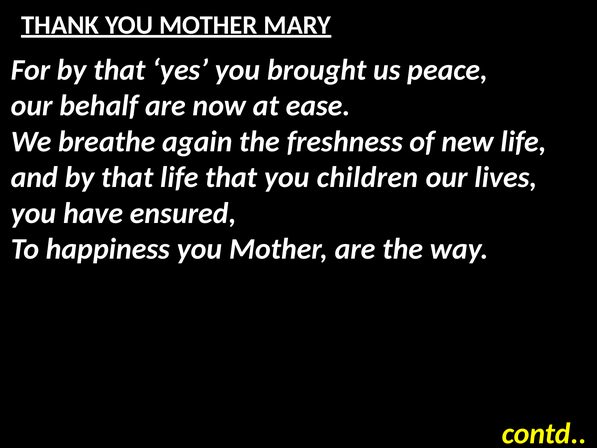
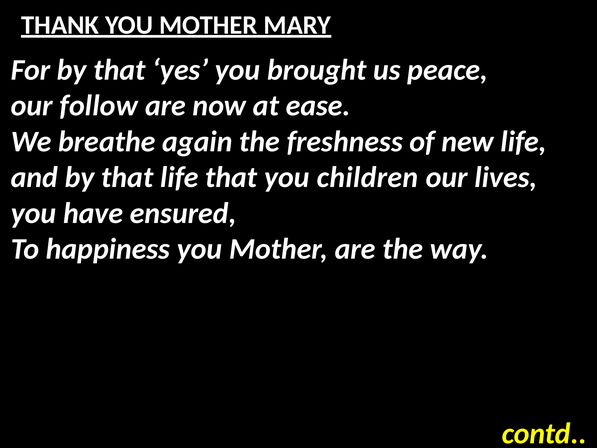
behalf: behalf -> follow
